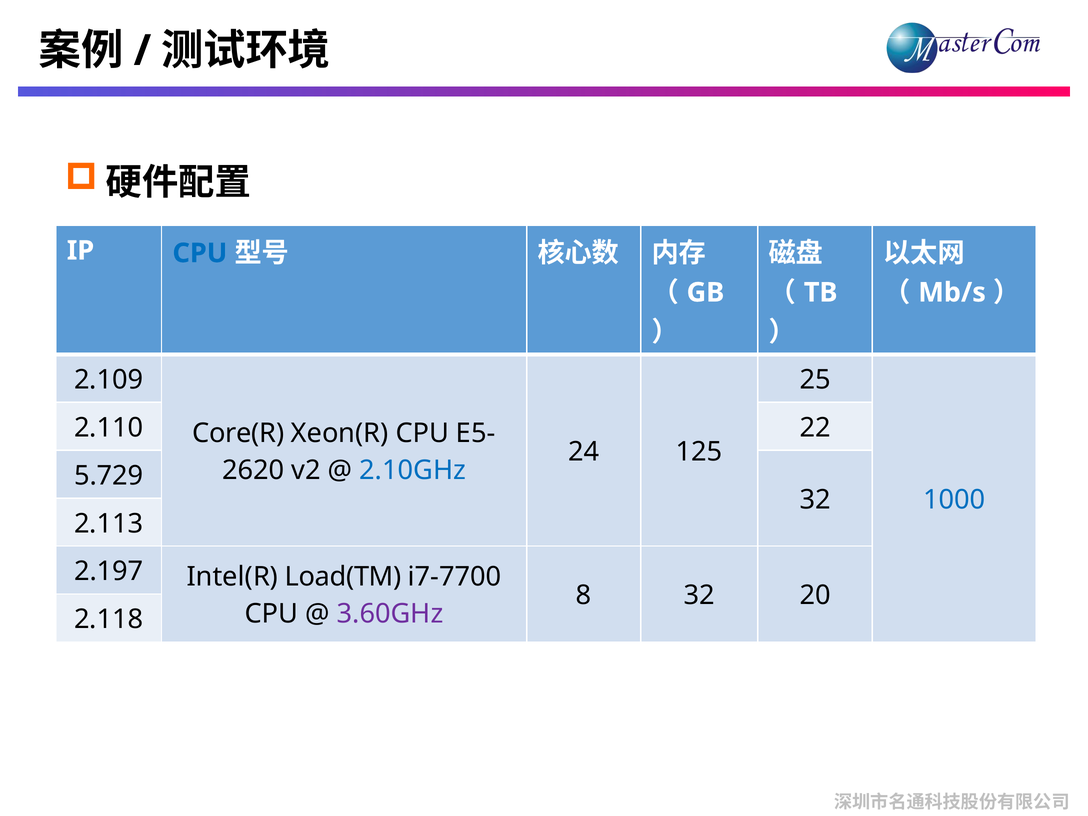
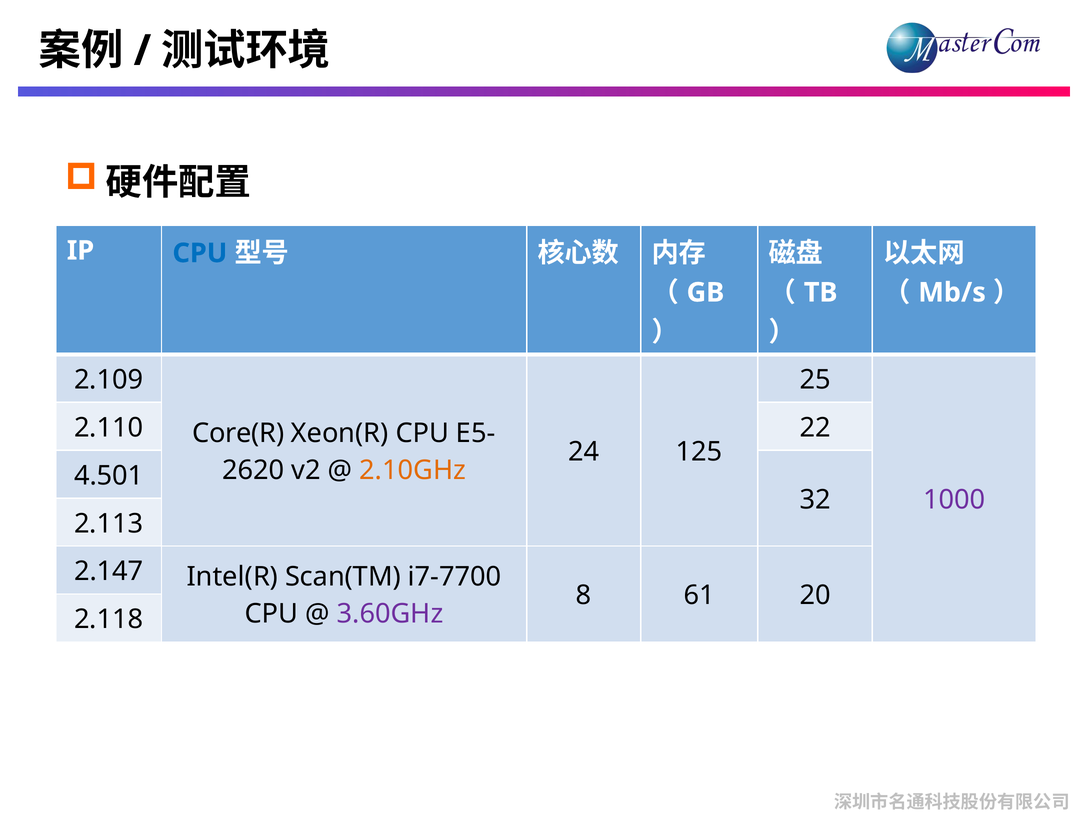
2.10GHz colour: blue -> orange
5.729: 5.729 -> 4.501
1000 colour: blue -> purple
2.197: 2.197 -> 2.147
Load(TM: Load(TM -> Scan(TM
8 32: 32 -> 61
